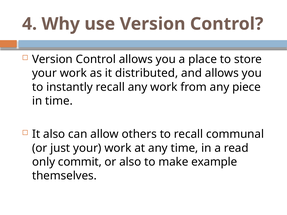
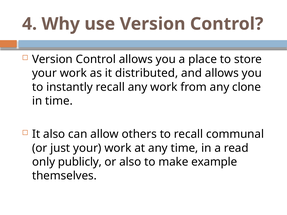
piece: piece -> clone
commit: commit -> publicly
